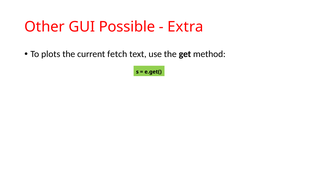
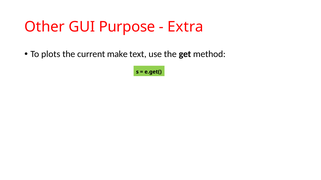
Possible: Possible -> Purpose
fetch: fetch -> make
